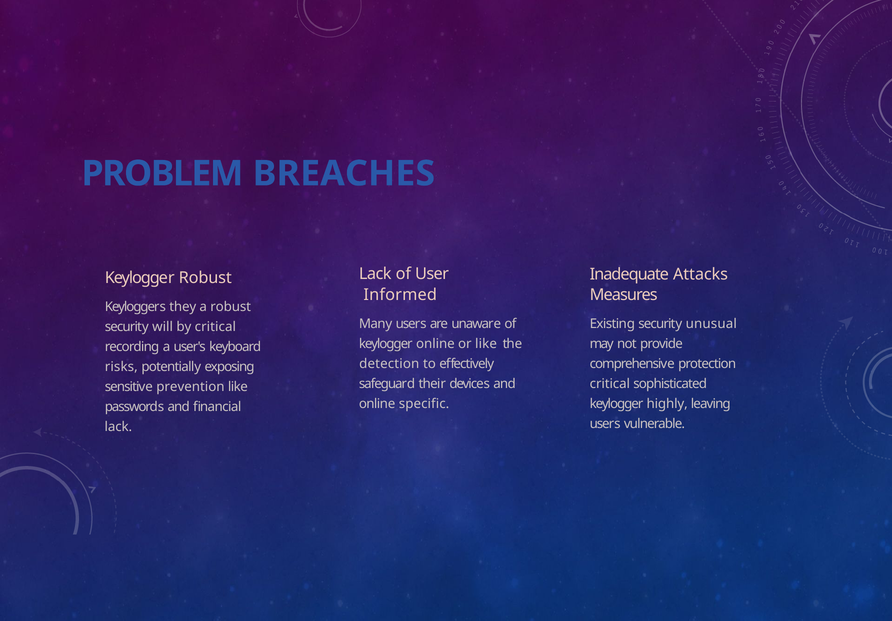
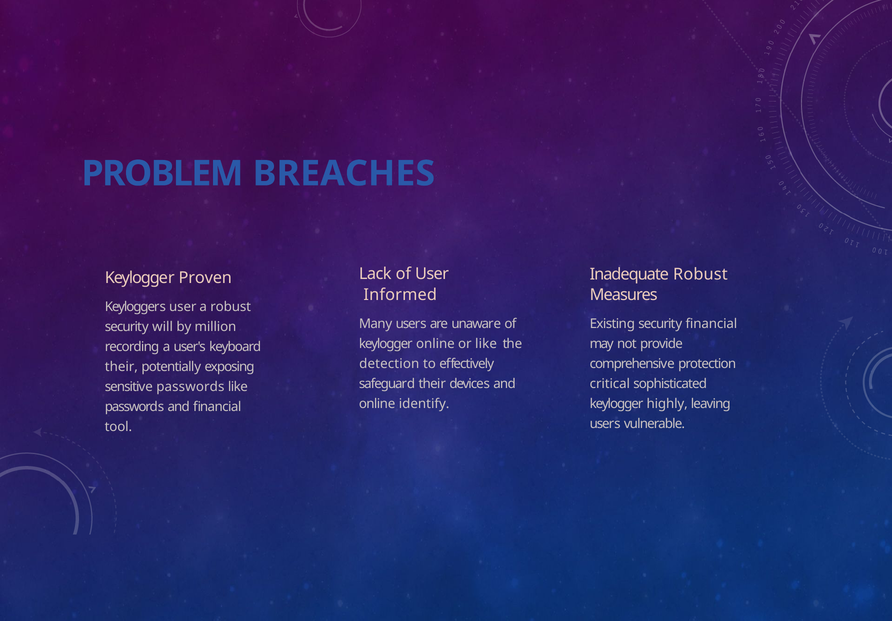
Inadequate Attacks: Attacks -> Robust
Keylogger Robust: Robust -> Proven
Keyloggers they: they -> user
security unusual: unusual -> financial
by critical: critical -> million
risks at (121, 367): risks -> their
sensitive prevention: prevention -> passwords
specific: specific -> identify
lack at (118, 427): lack -> tool
